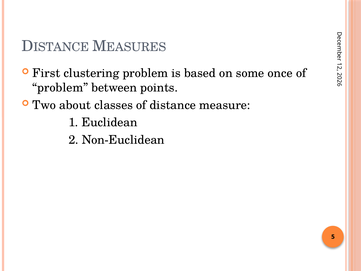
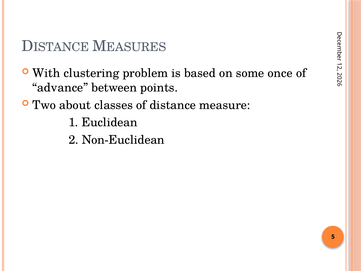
First: First -> With
problem at (60, 87): problem -> advance
